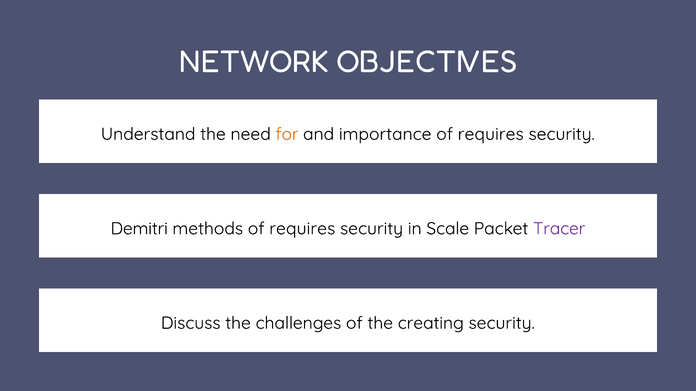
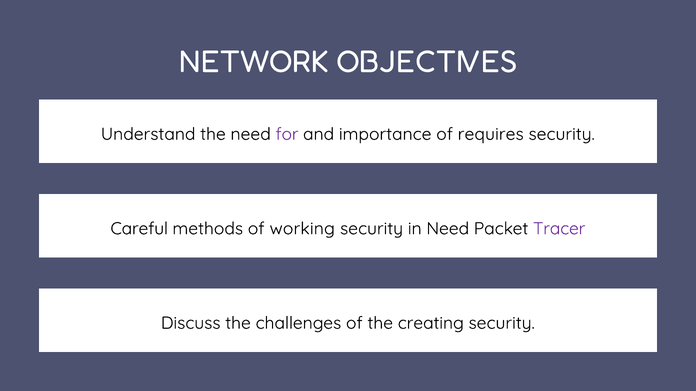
for colour: orange -> purple
Demitri: Demitri -> Careful
methods of requires: requires -> working
in Scale: Scale -> Need
